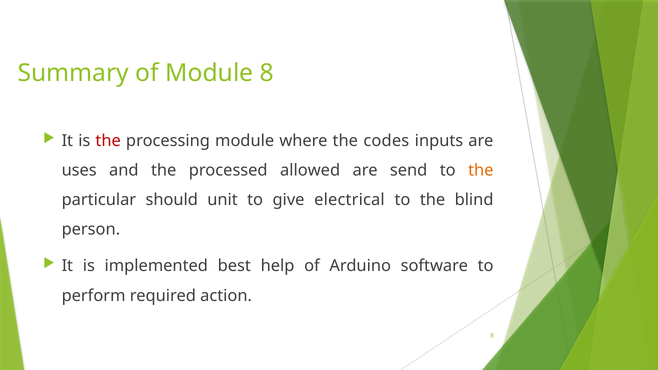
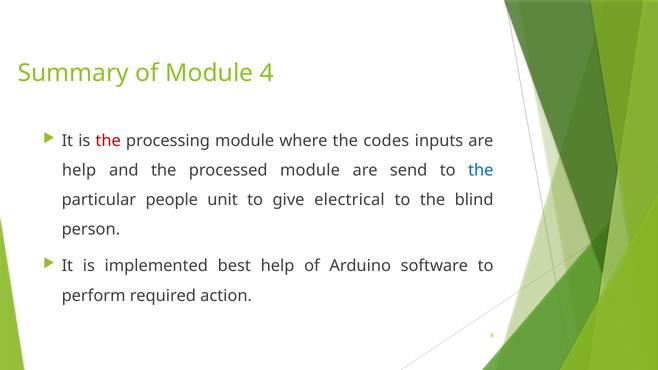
Module 8: 8 -> 4
uses at (79, 170): uses -> help
processed allowed: allowed -> module
the at (481, 170) colour: orange -> blue
should: should -> people
